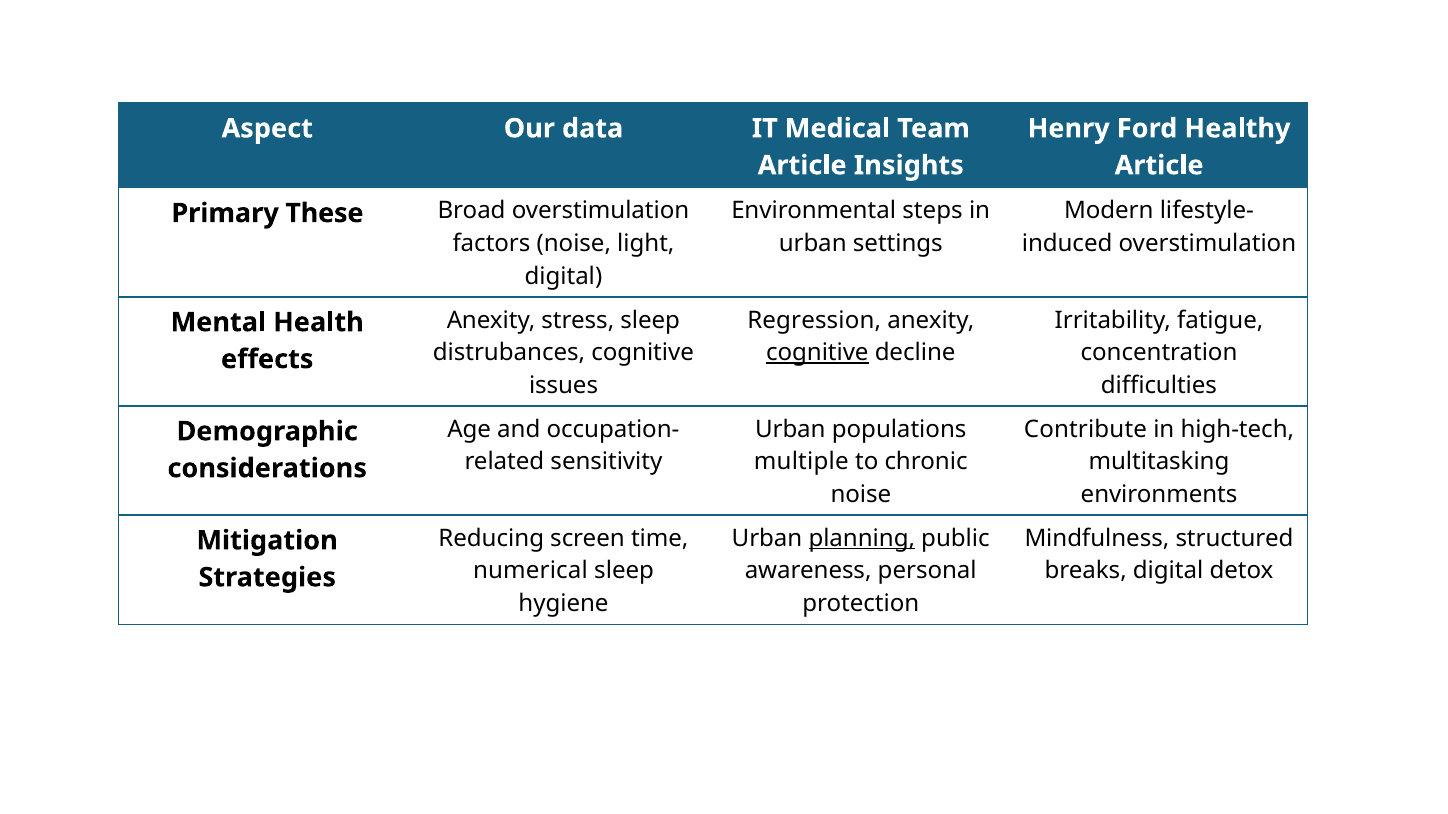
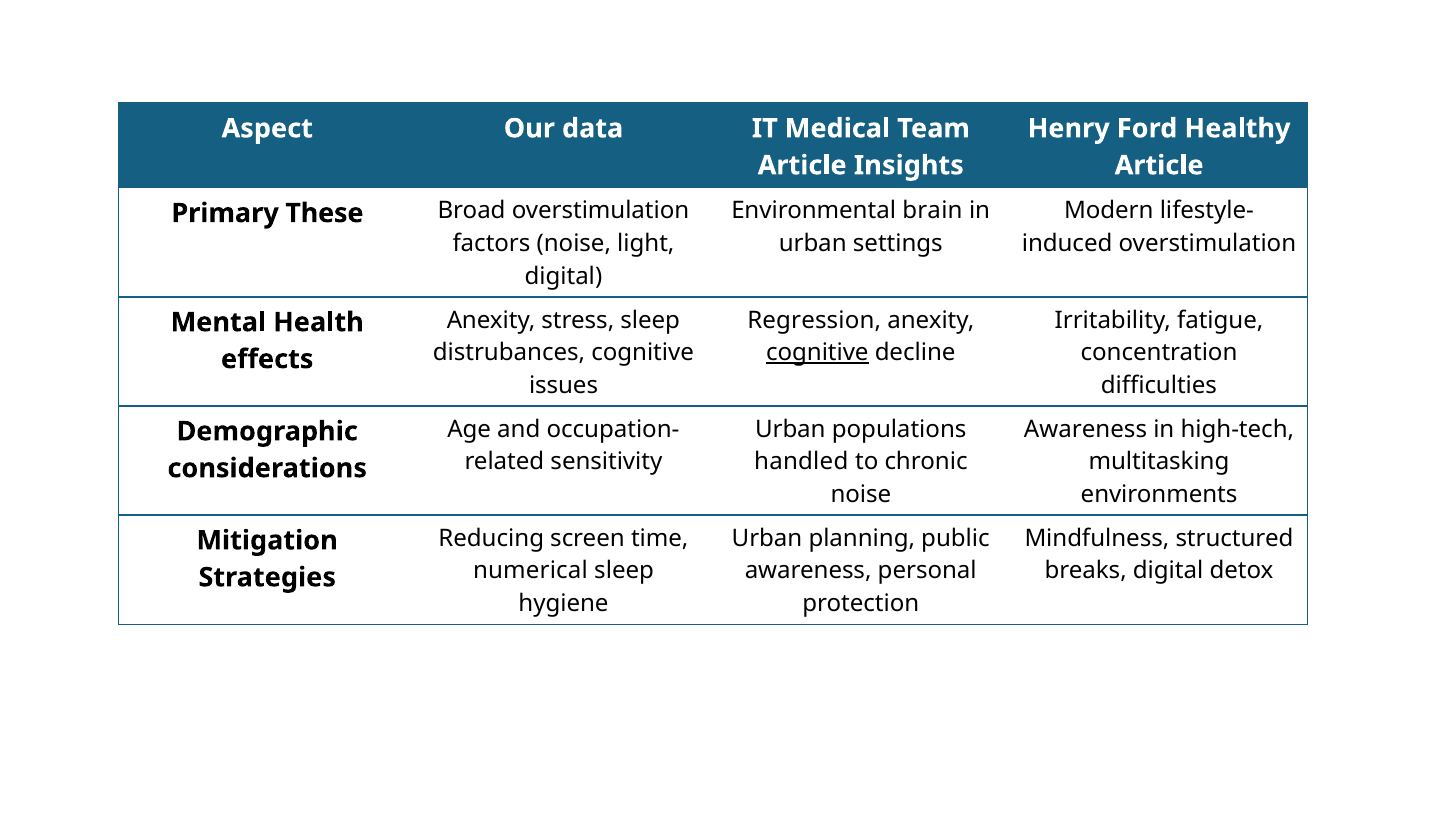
steps: steps -> brain
Contribute at (1085, 429): Contribute -> Awareness
multiple: multiple -> handled
planning underline: present -> none
